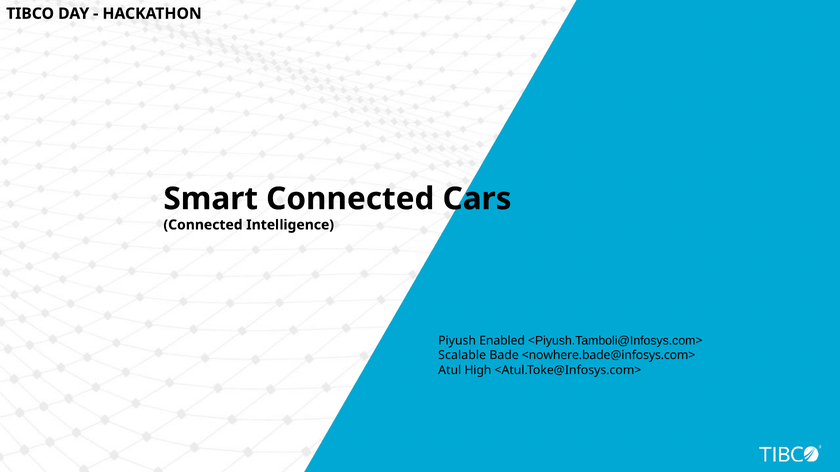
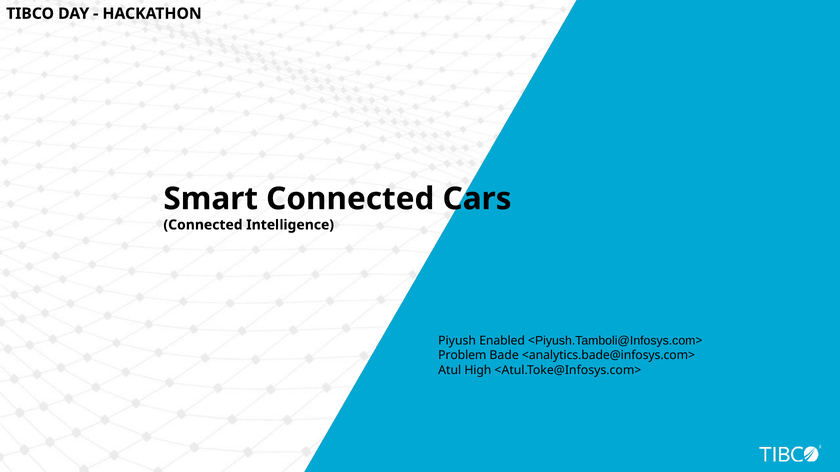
Scalable: Scalable -> Problem
<nowhere.bade@infosys.com>: <nowhere.bade@infosys.com> -> <analytics.bade@infosys.com>
